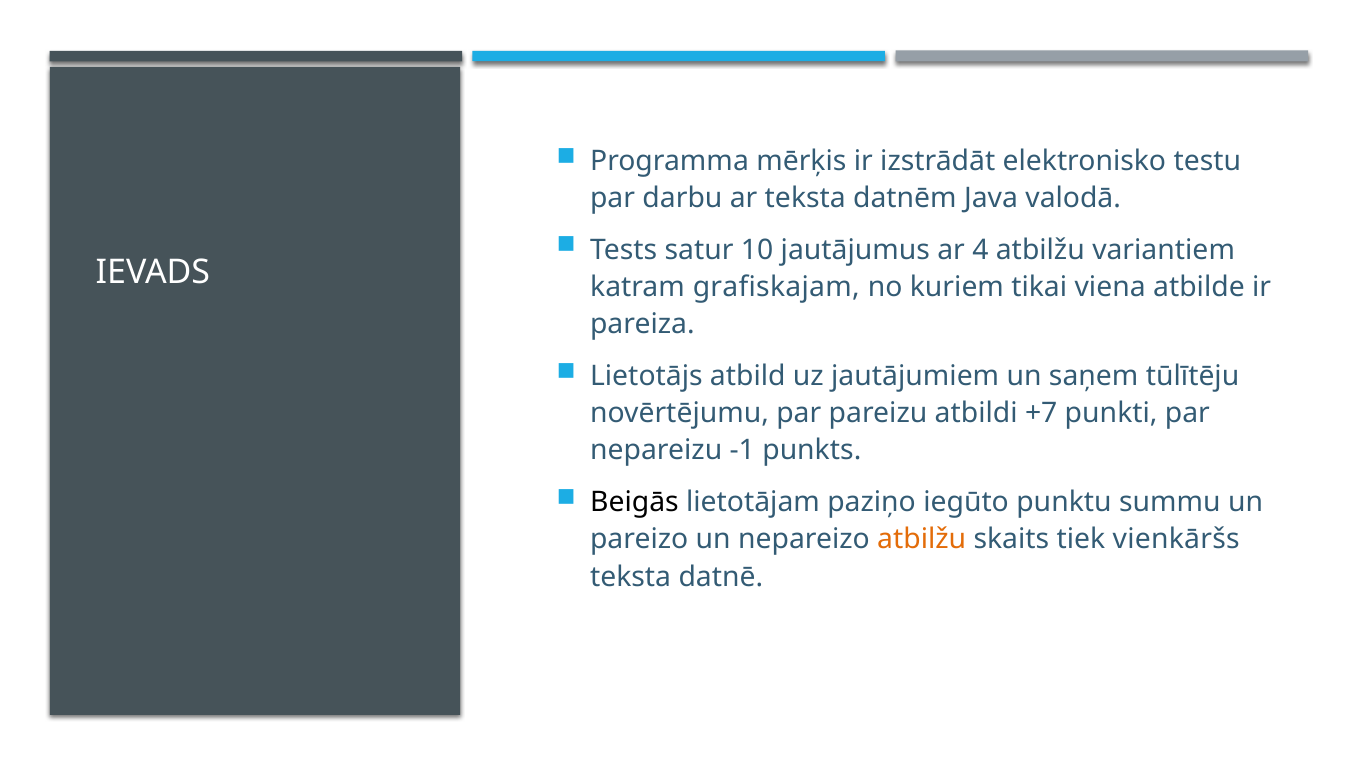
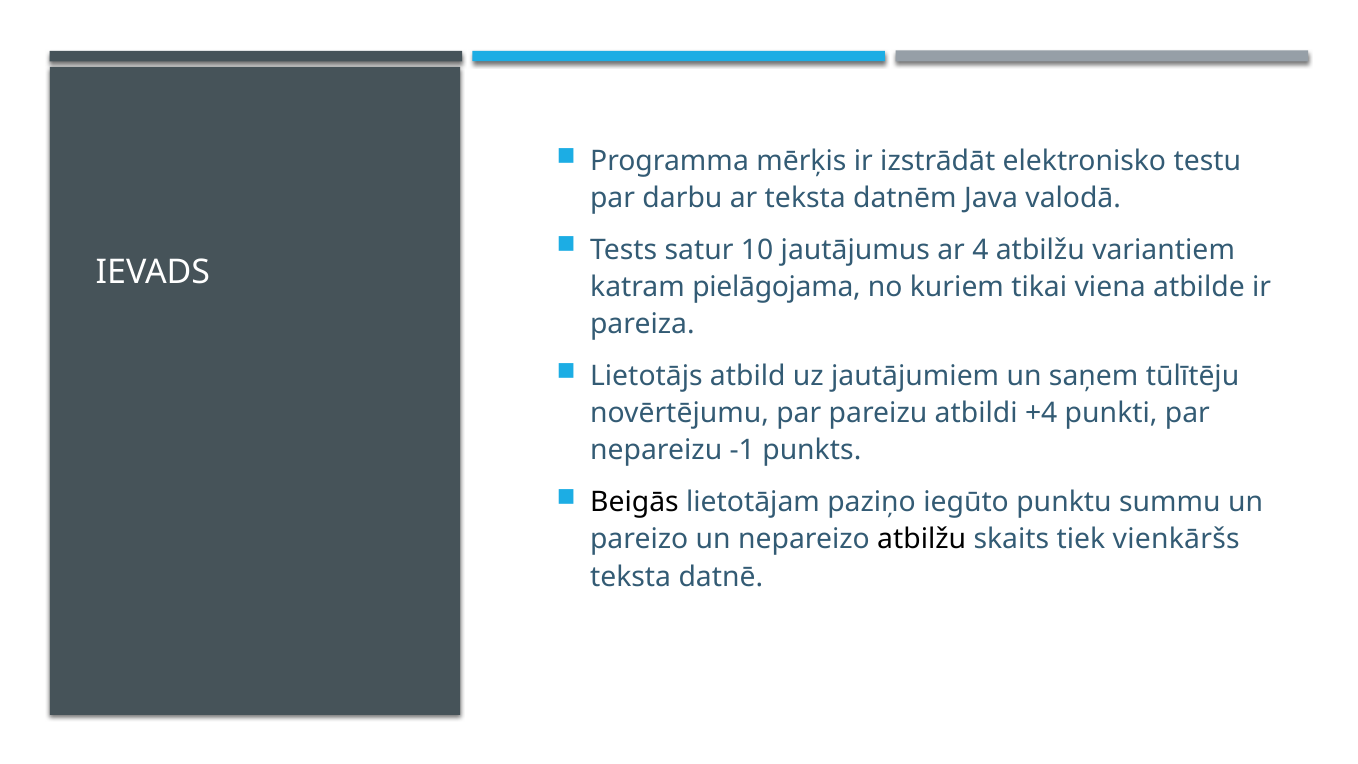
grafiskajam: grafiskajam -> pielāgojama
+7: +7 -> +4
atbilžu at (922, 539) colour: orange -> black
